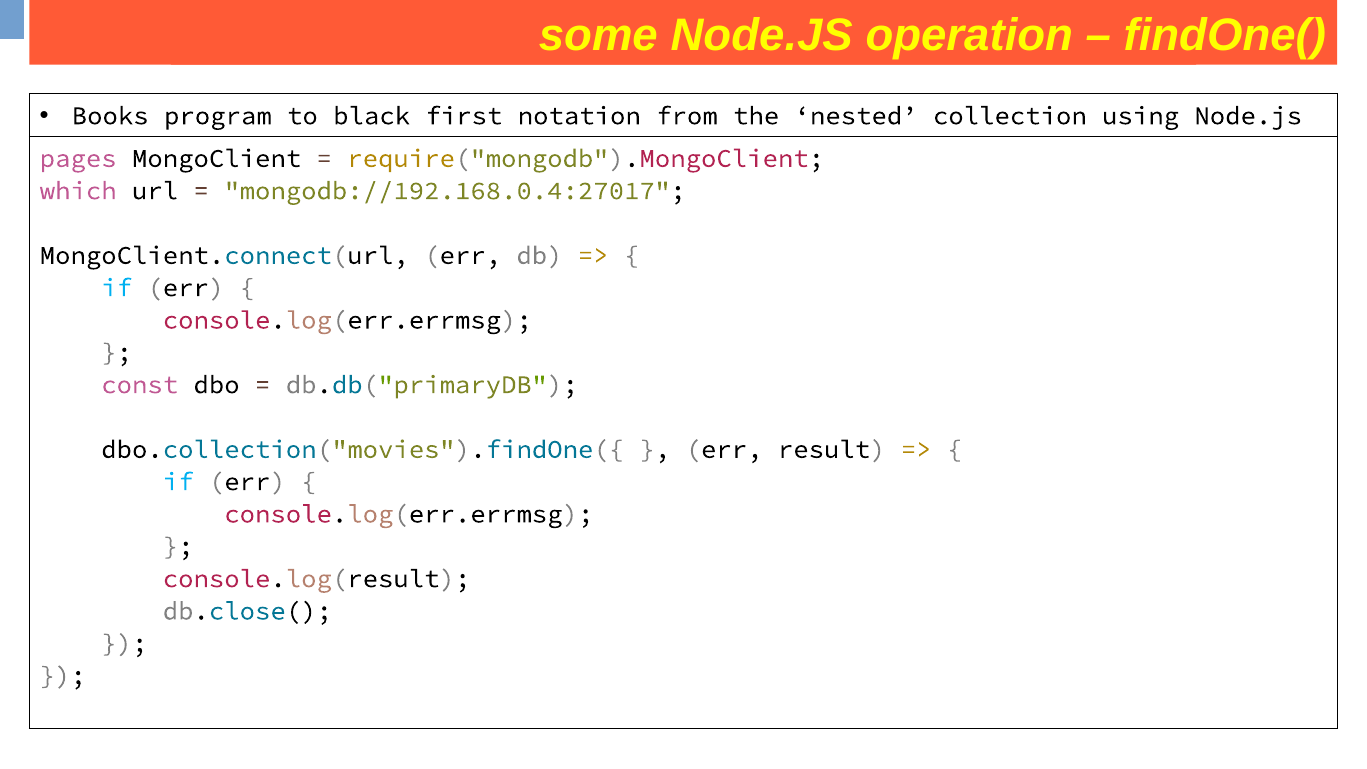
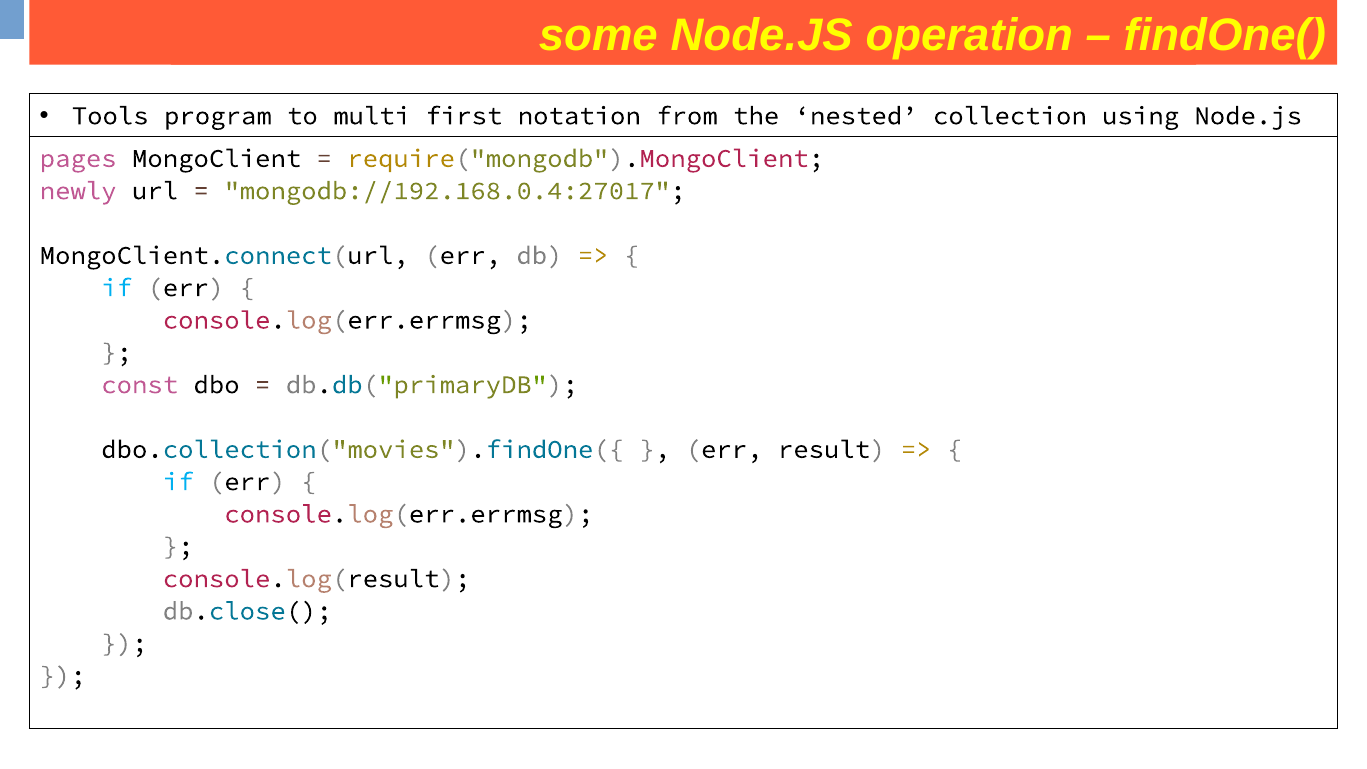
Books: Books -> Tools
black: black -> multi
which: which -> newly
